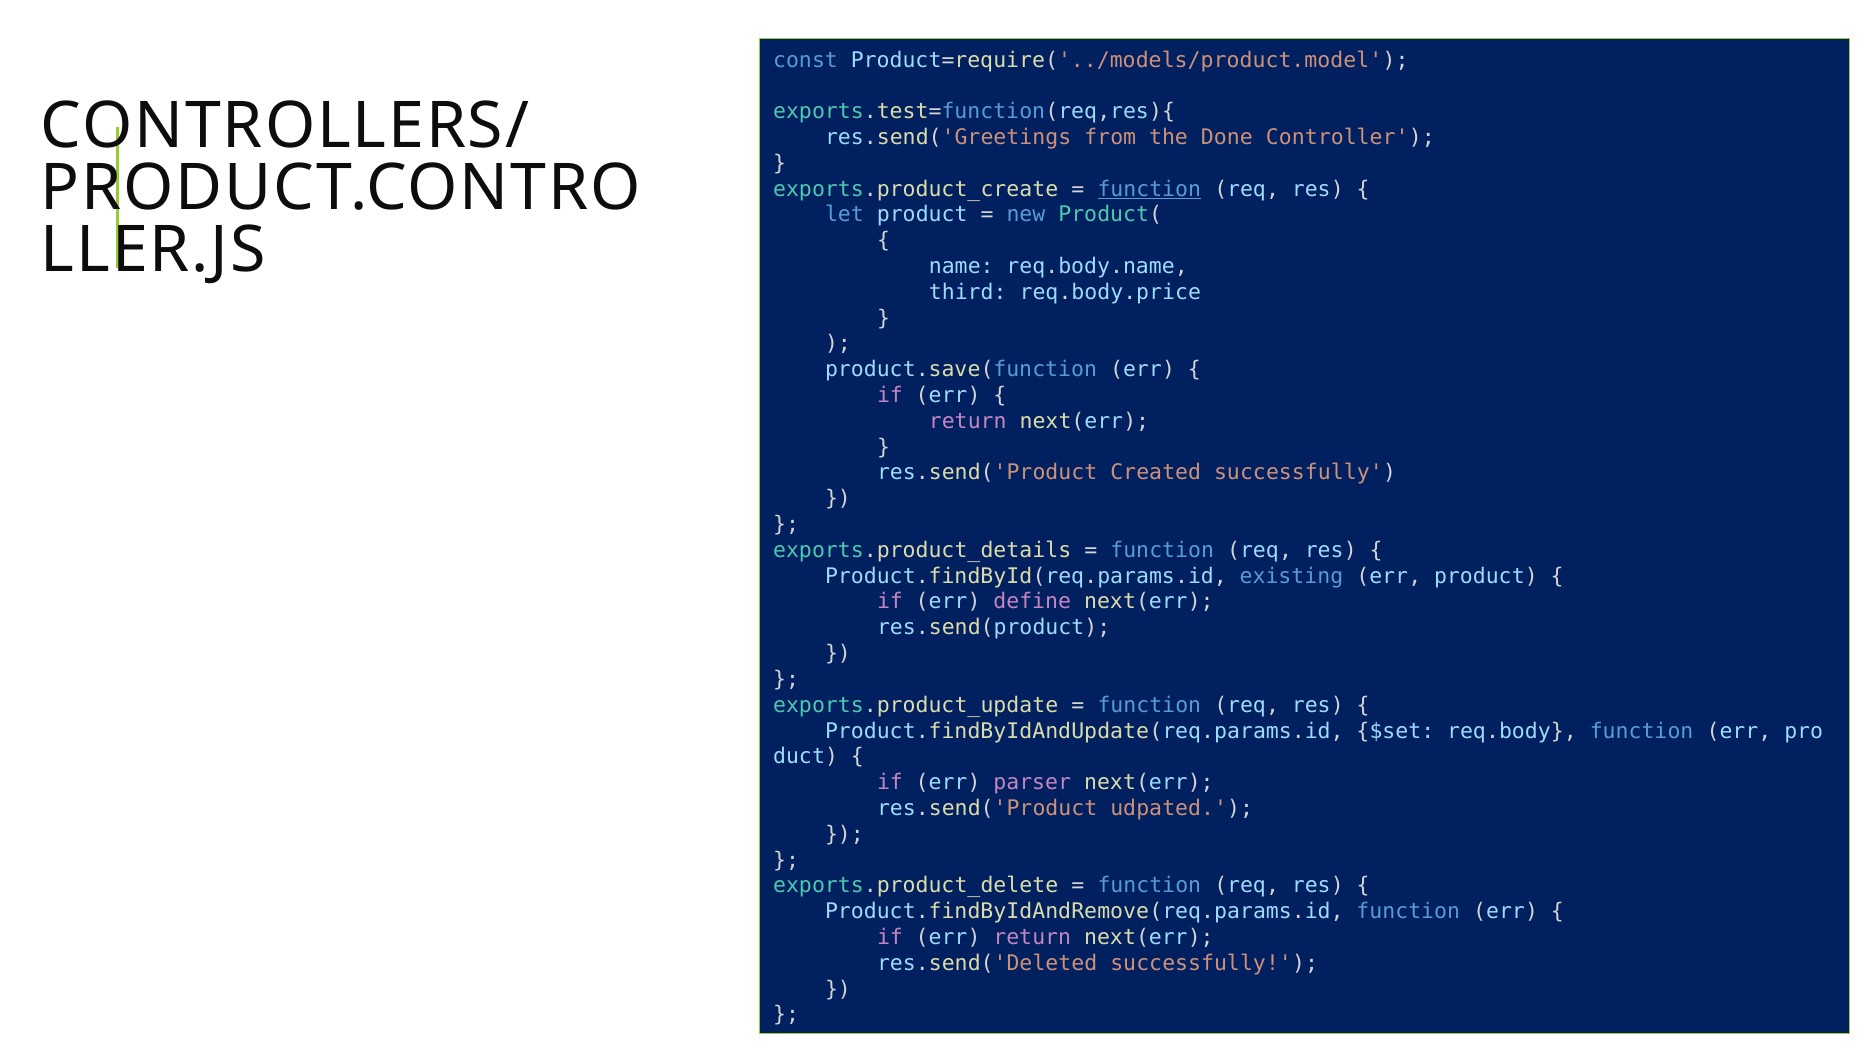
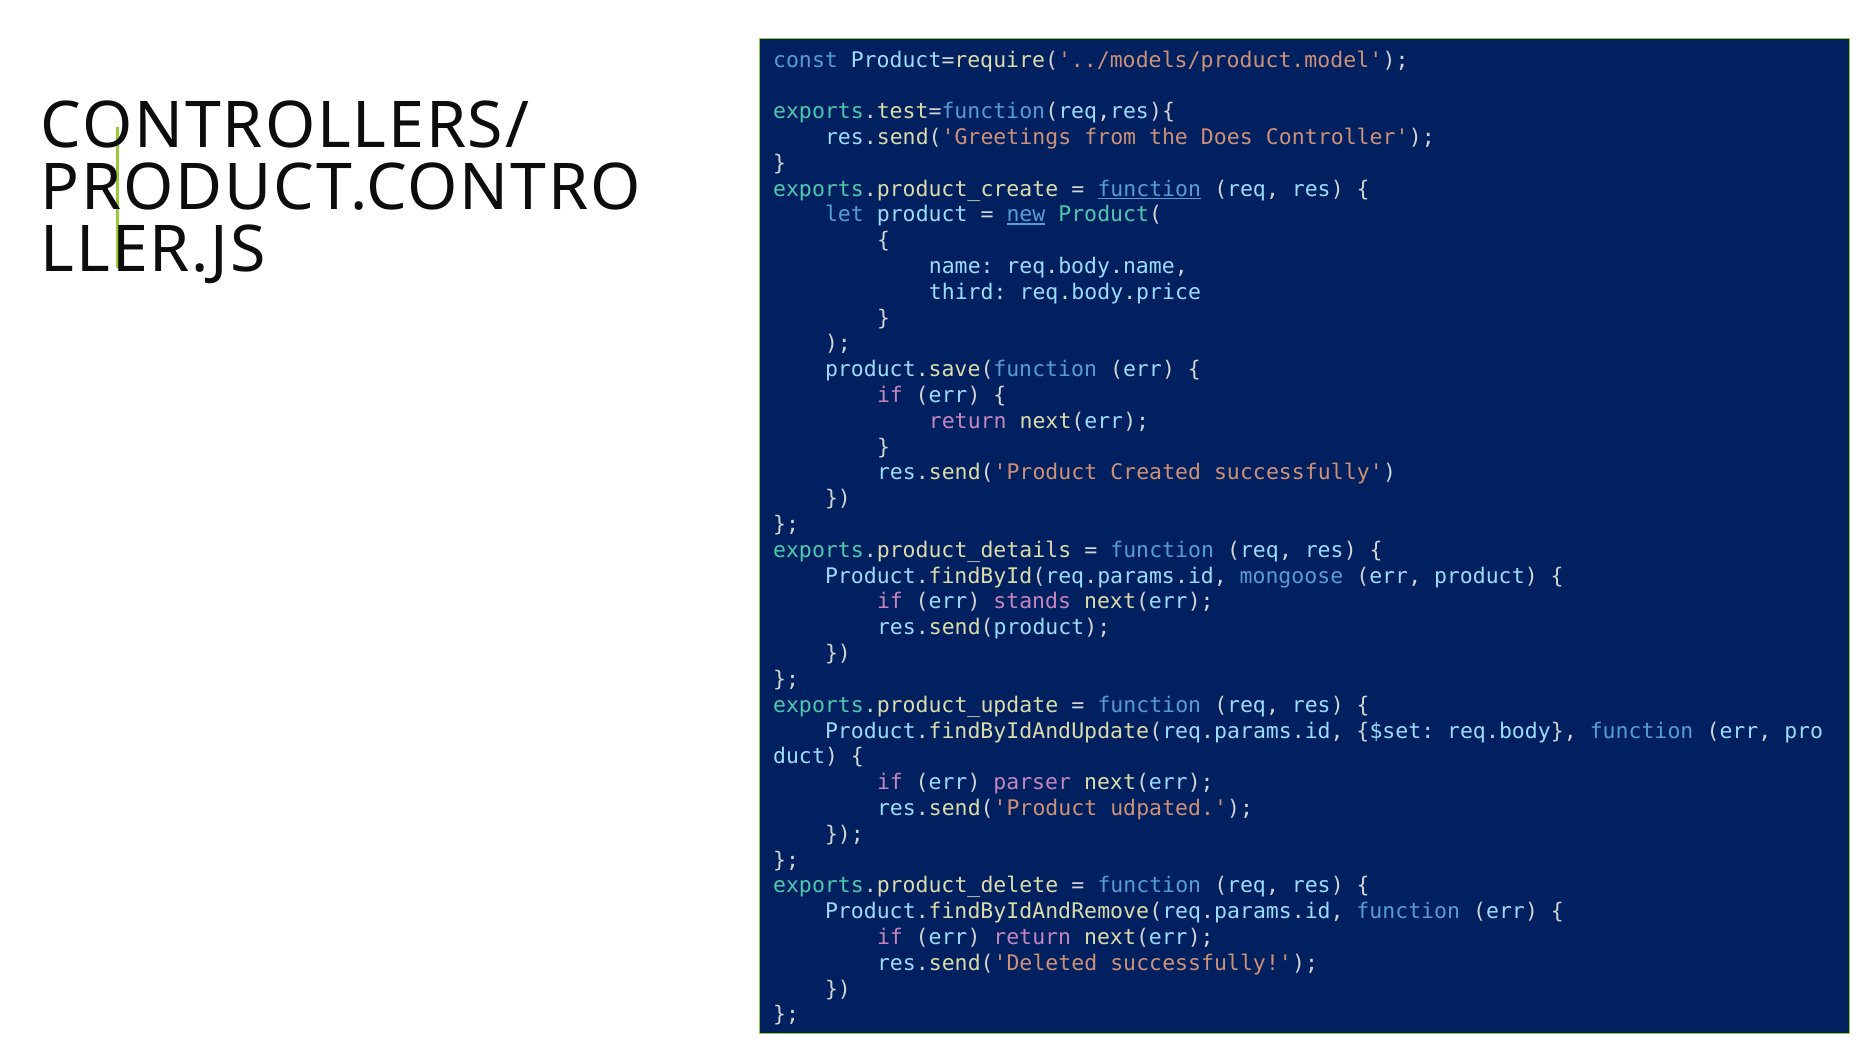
Done: Done -> Does
new underline: none -> present
existing: existing -> mongoose
define: define -> stands
